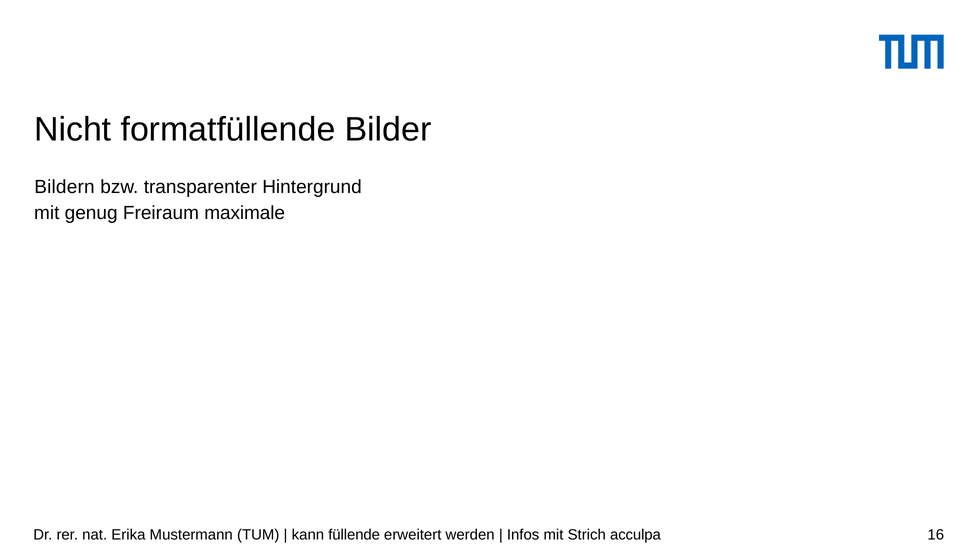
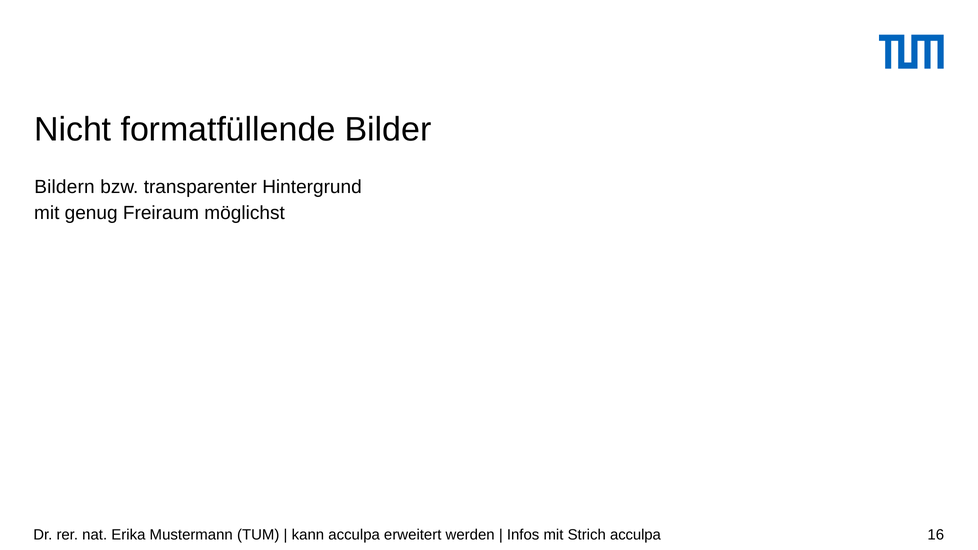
maximale: maximale -> möglichst
kann füllende: füllende -> acculpa
